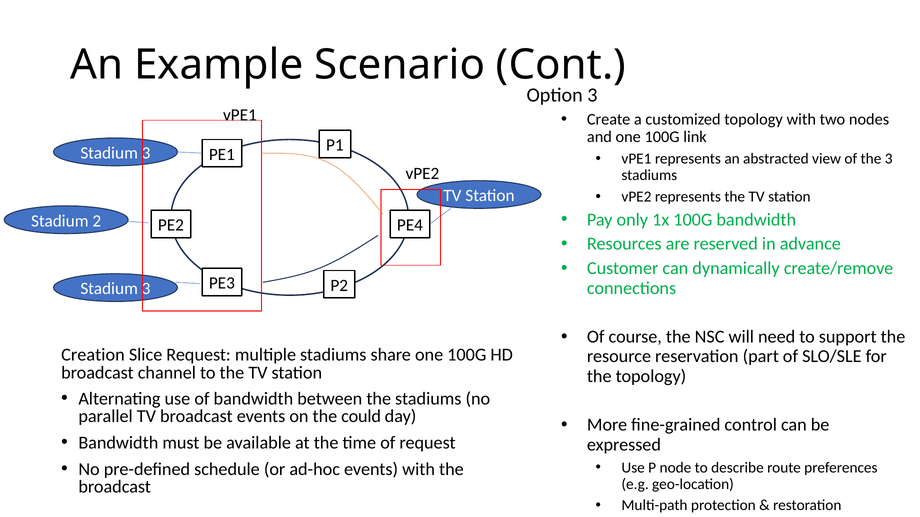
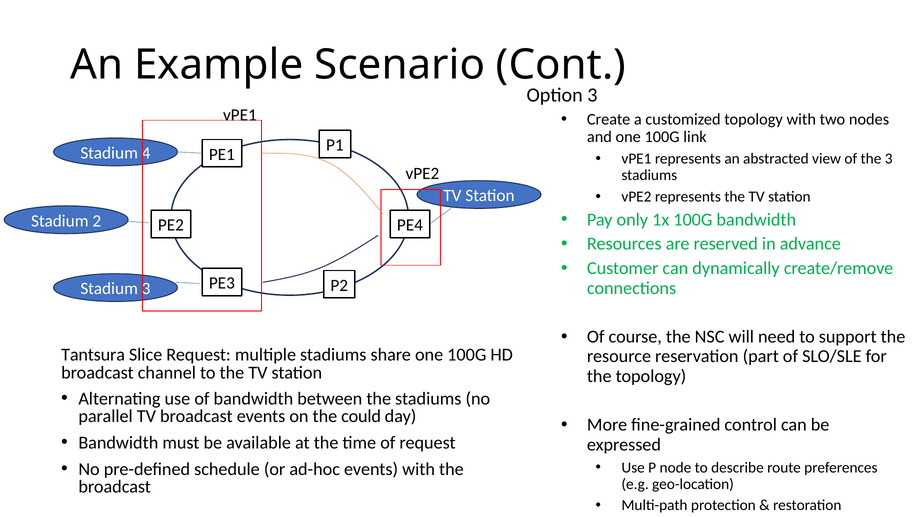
3 at (146, 153): 3 -> 4
Creation: Creation -> Tantsura
